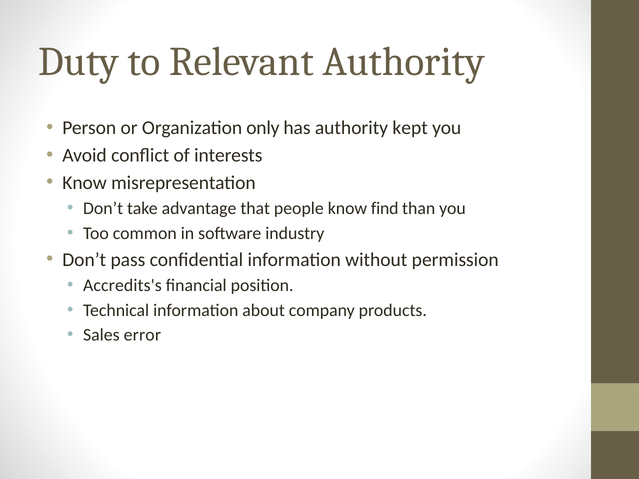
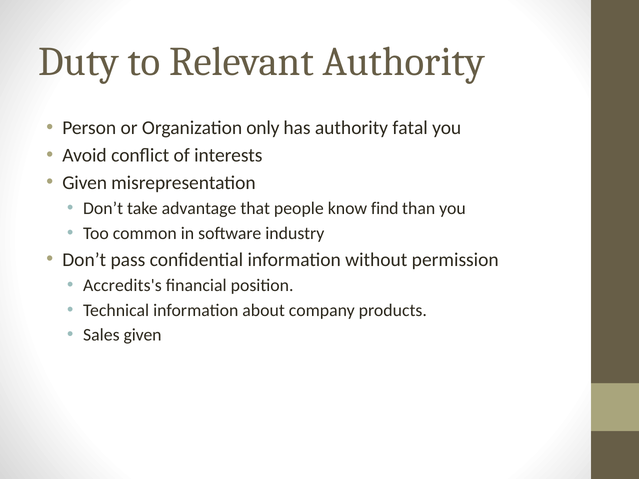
kept: kept -> fatal
Know at (85, 183): Know -> Given
Sales error: error -> given
